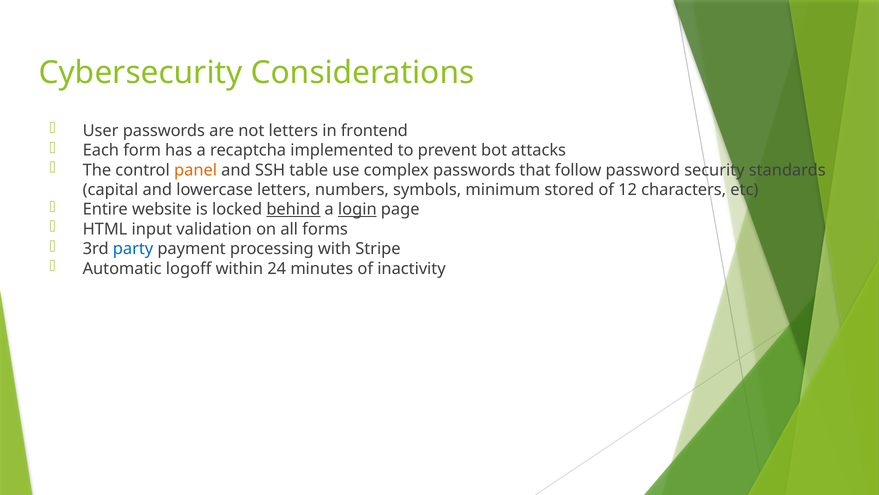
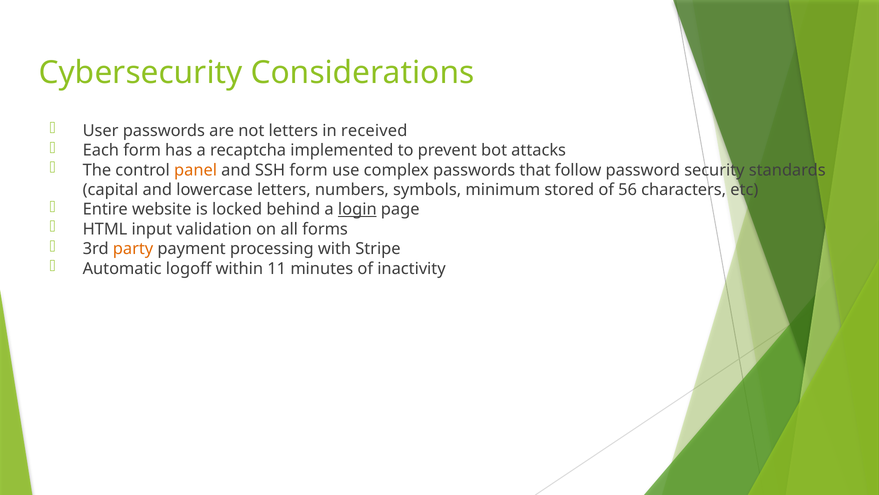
frontend: frontend -> received
SSH table: table -> form
12: 12 -> 56
behind underline: present -> none
party colour: blue -> orange
24: 24 -> 11
